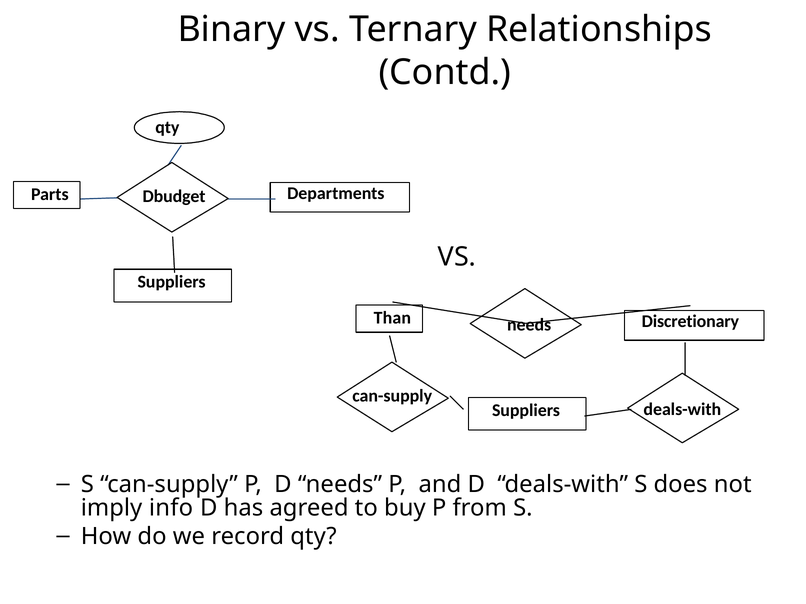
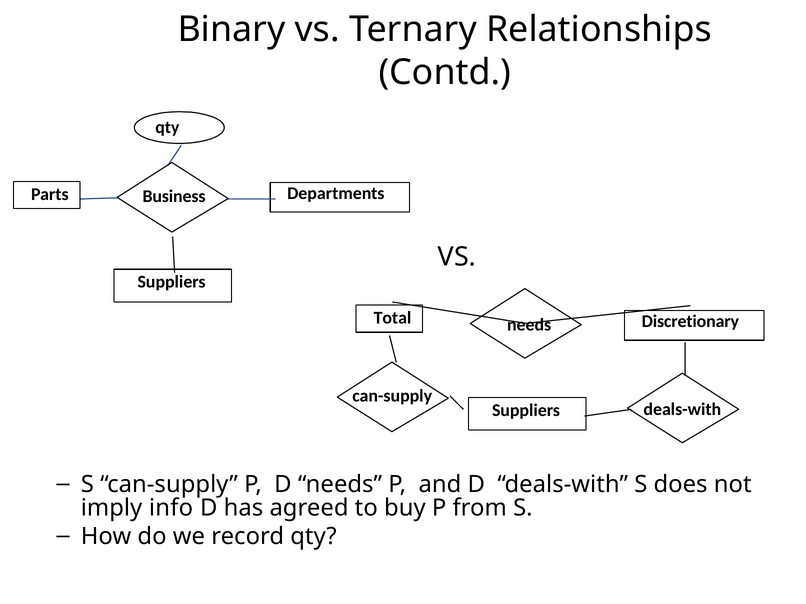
Dbudget: Dbudget -> Business
Than: Than -> Total
